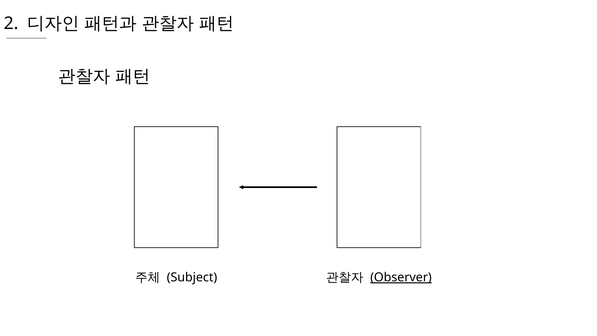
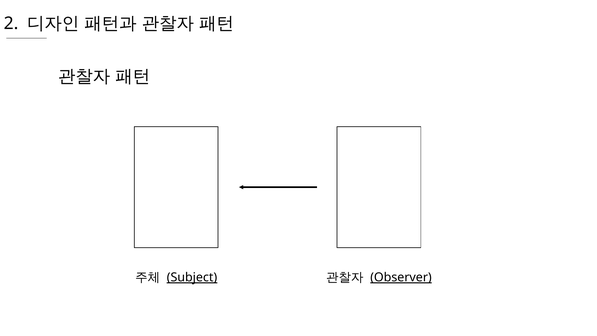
Subject underline: none -> present
